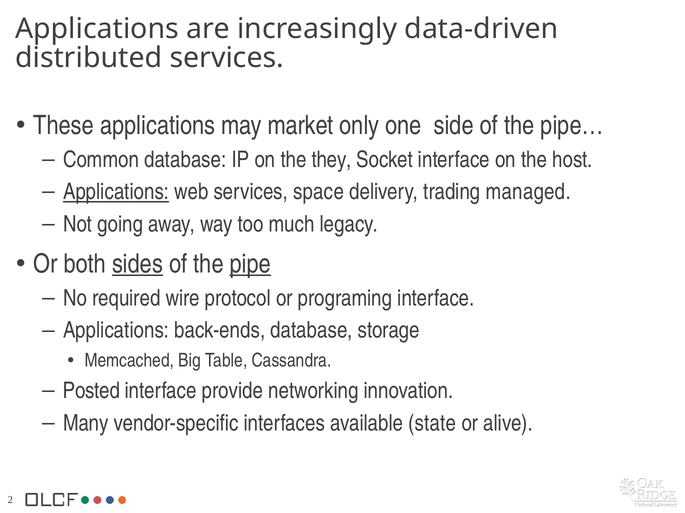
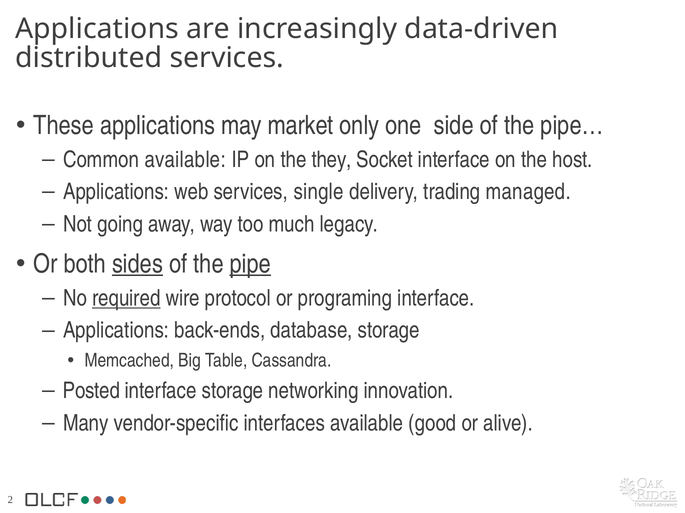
Common database: database -> available
Applications at (116, 192) underline: present -> none
space: space -> single
required underline: none -> present
interface provide: provide -> storage
state: state -> good
